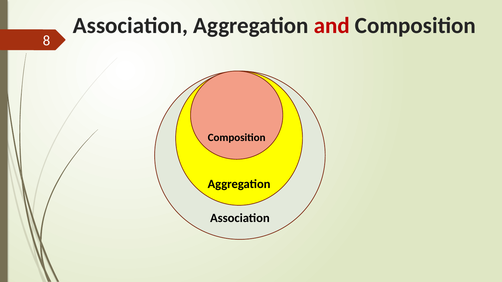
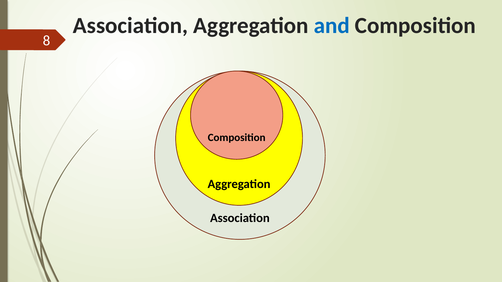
and colour: red -> blue
